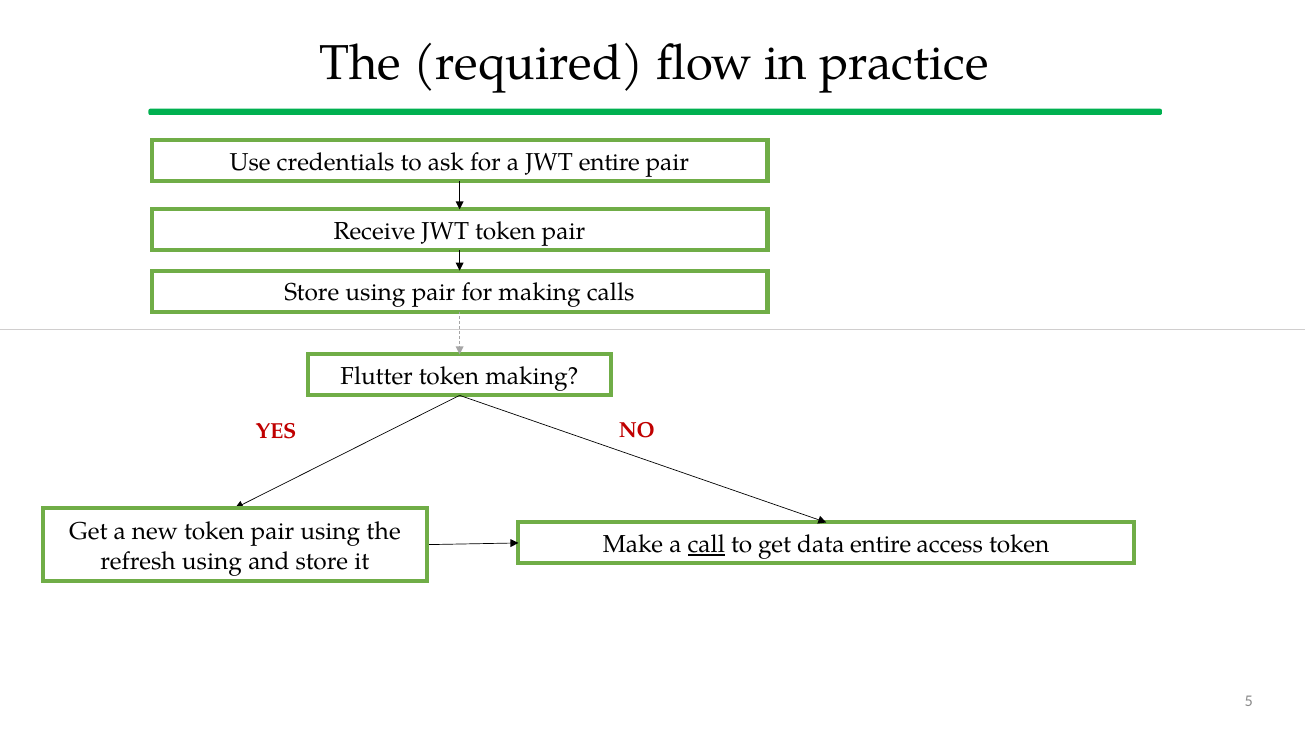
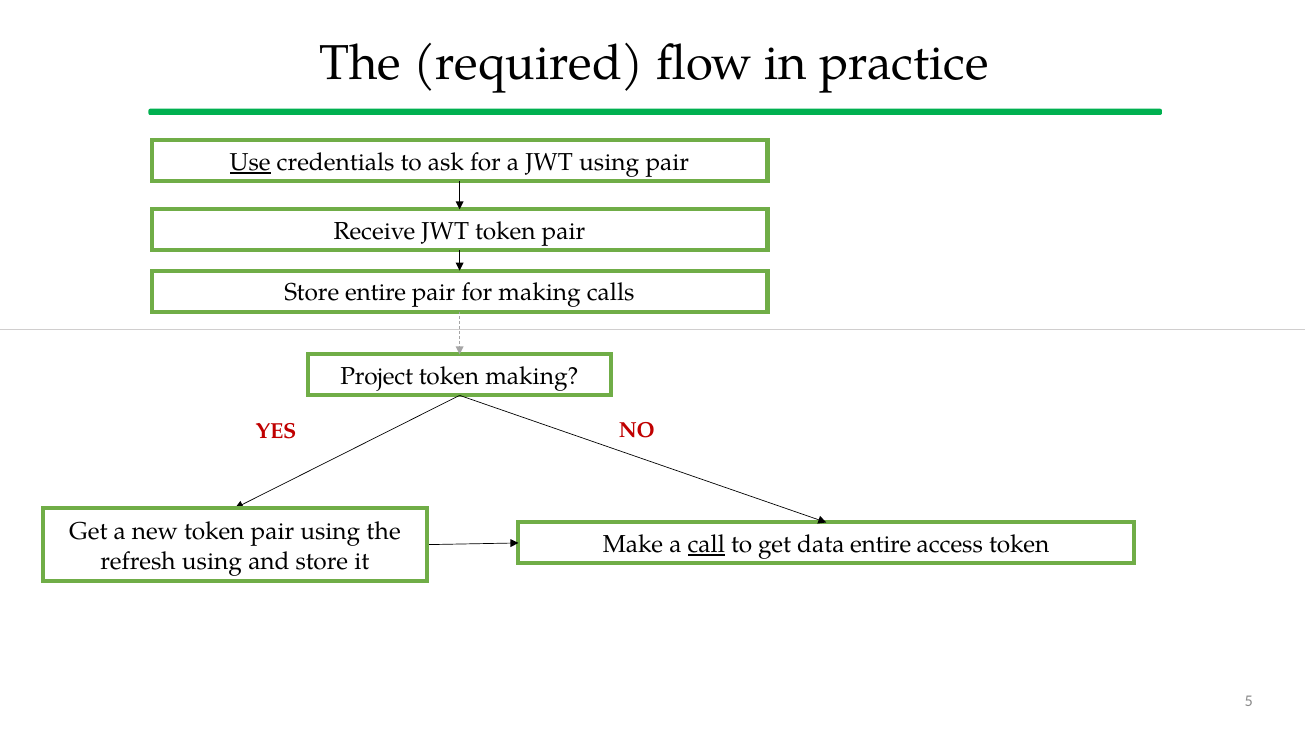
Use underline: none -> present
JWT entire: entire -> using
Store using: using -> entire
Flutter: Flutter -> Project
